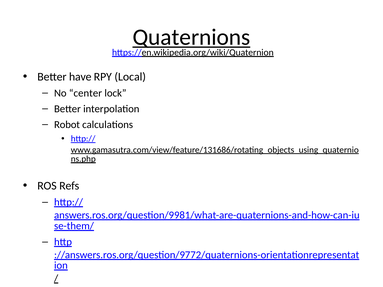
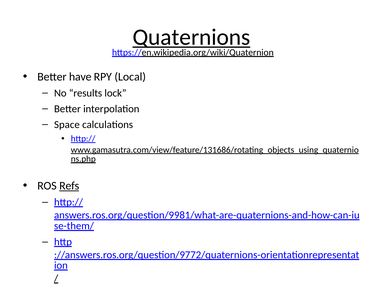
center: center -> results
Robot: Robot -> Space
Refs underline: none -> present
